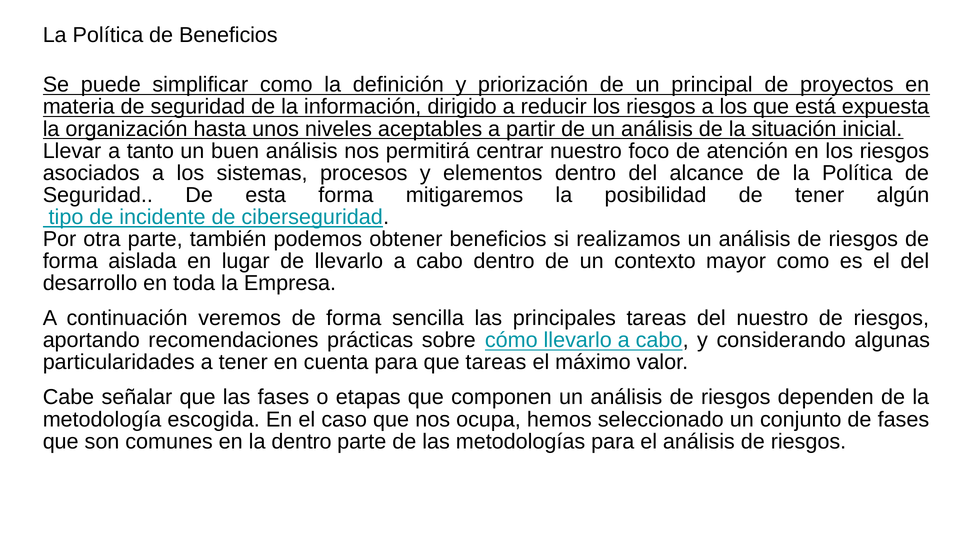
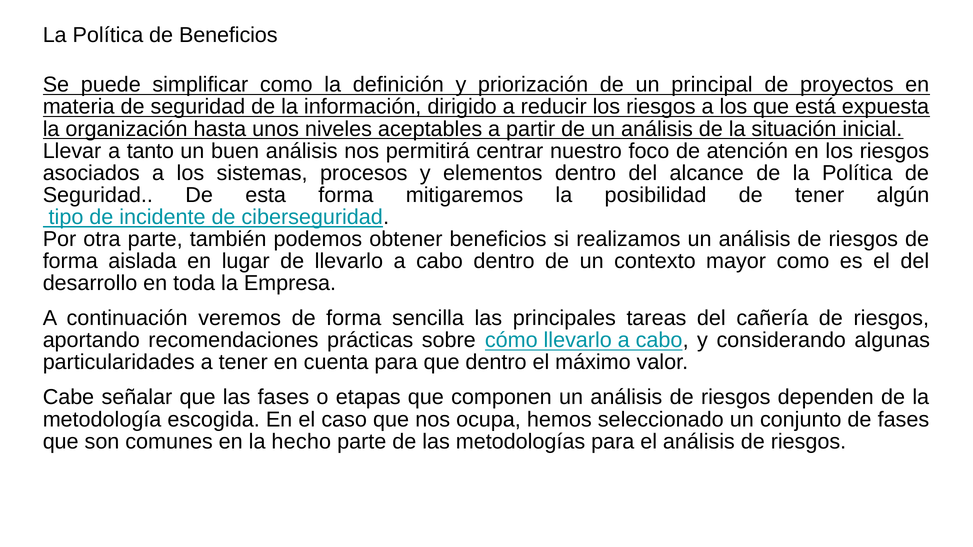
del nuestro: nuestro -> cañería
que tareas: tareas -> dentro
la dentro: dentro -> hecho
